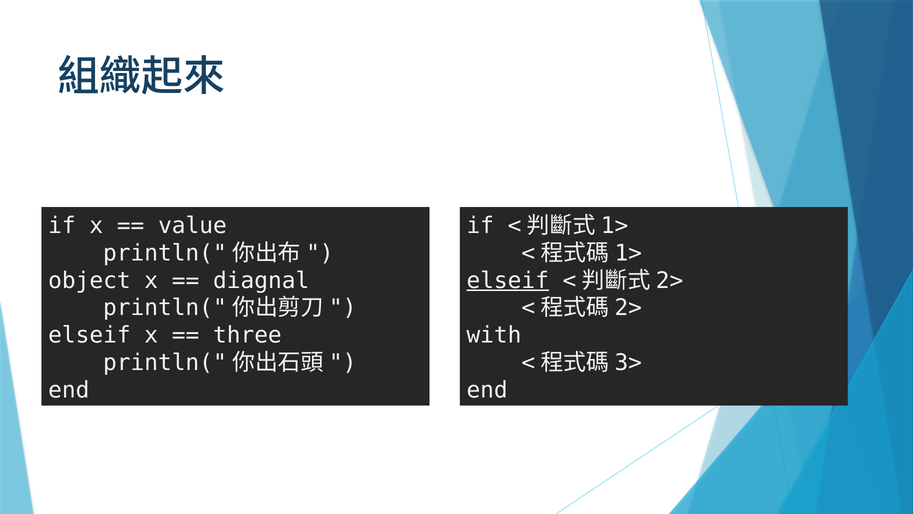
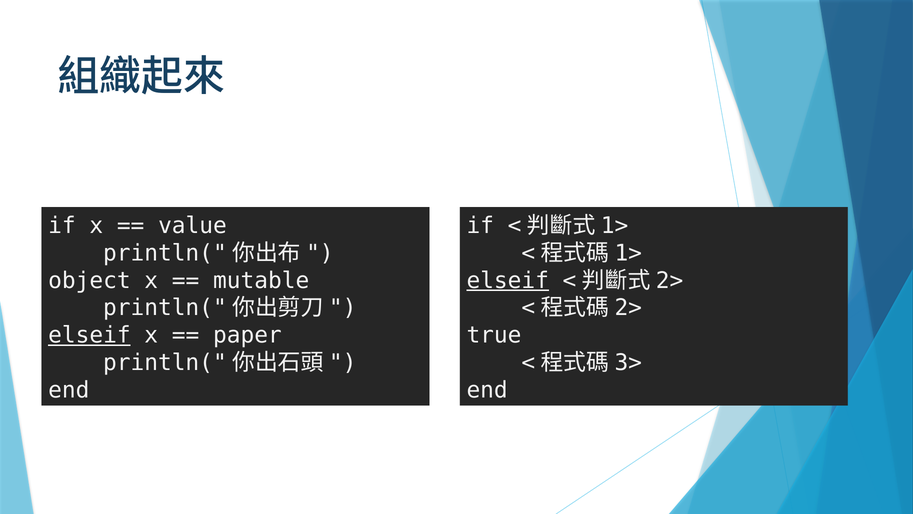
diagnal: diagnal -> mutable
elseif at (89, 335) underline: none -> present
three: three -> paper
with: with -> true
